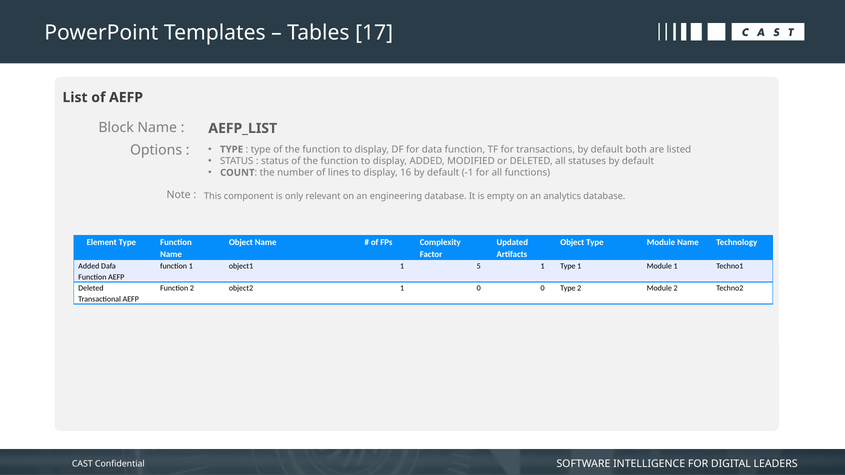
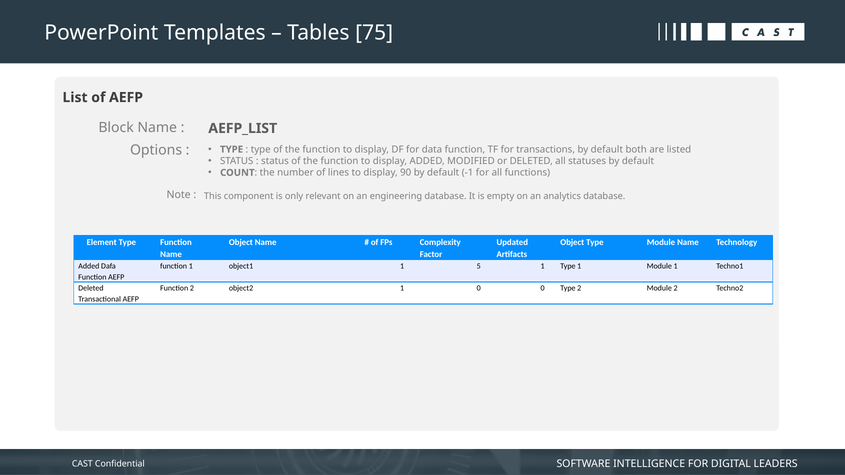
17: 17 -> 75
16: 16 -> 90
